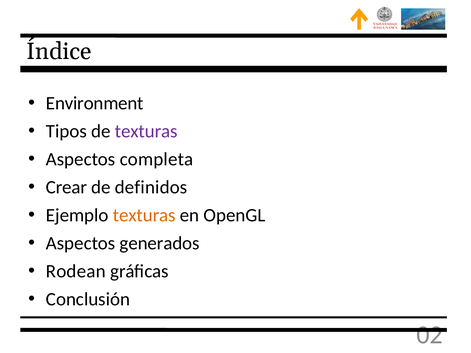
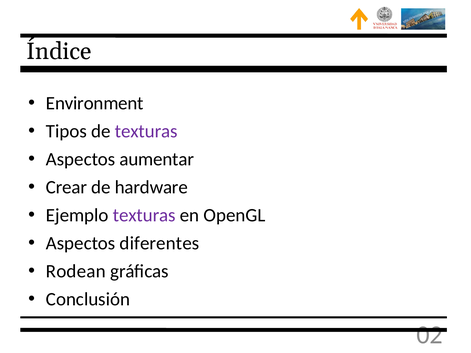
completa: completa -> aumentar
definidos: definidos -> hardware
texturas at (144, 215) colour: orange -> purple
generados: generados -> diferentes
